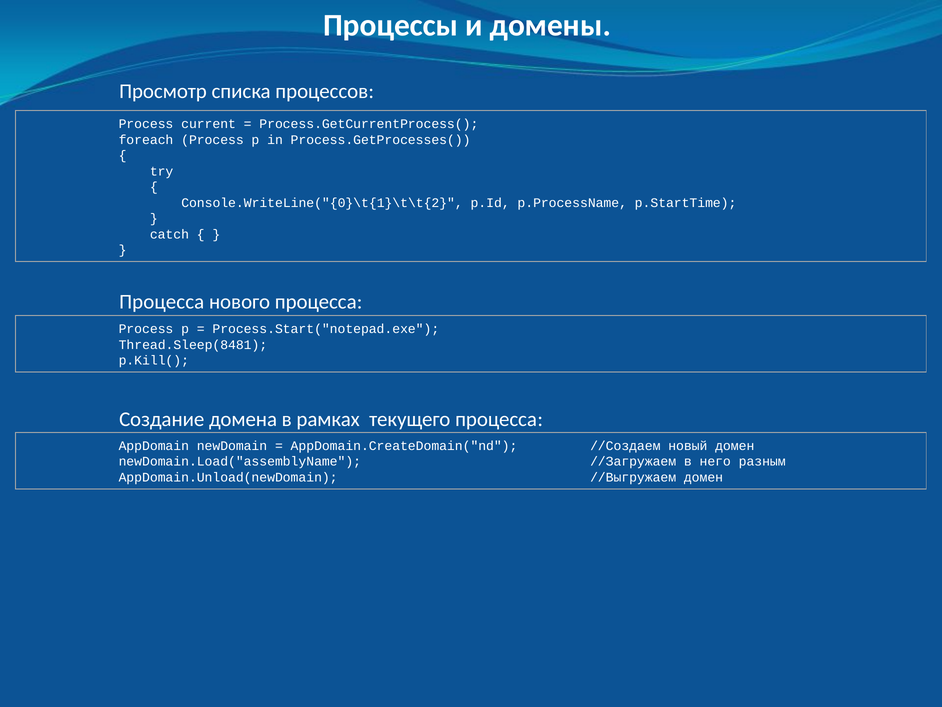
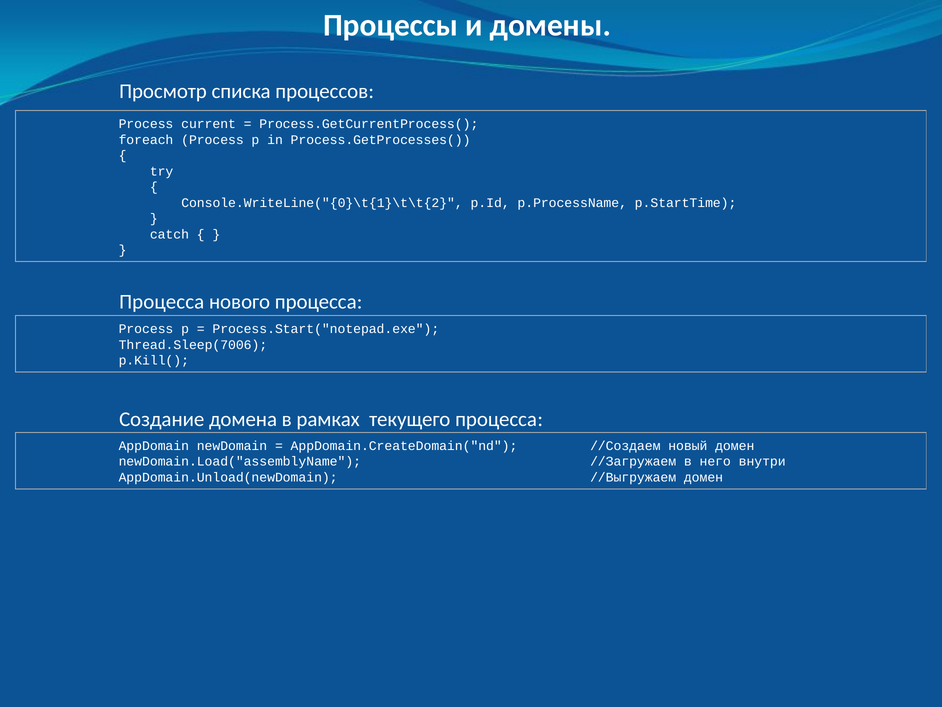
Thread.Sleep(8481: Thread.Sleep(8481 -> Thread.Sleep(7006
разным: разным -> внутри
